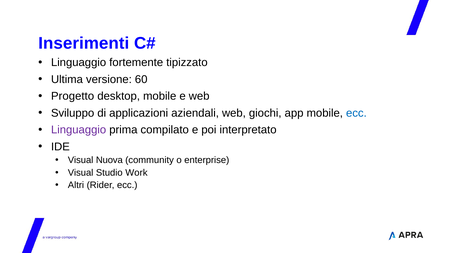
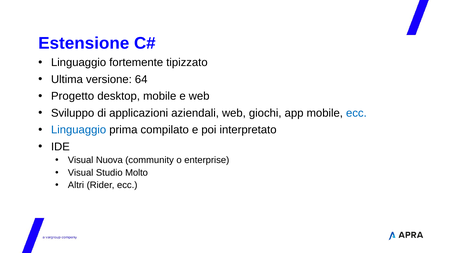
Inserimenti: Inserimenti -> Estensione
60: 60 -> 64
Linguaggio at (79, 130) colour: purple -> blue
Work: Work -> Molto
